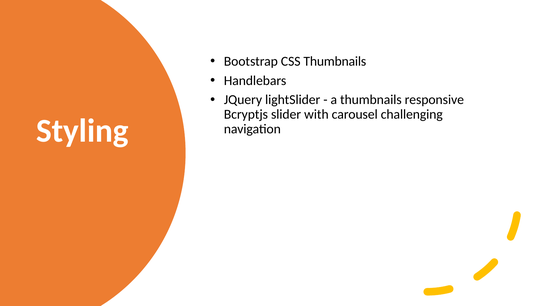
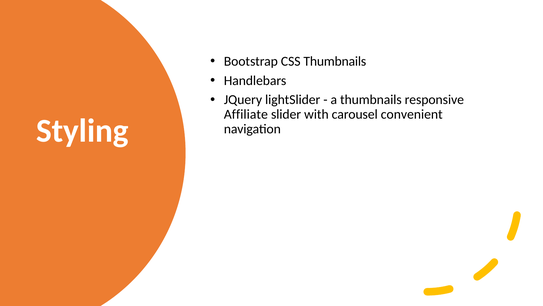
Bcryptjs: Bcryptjs -> Affiliate
challenging: challenging -> convenient
